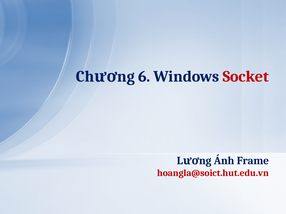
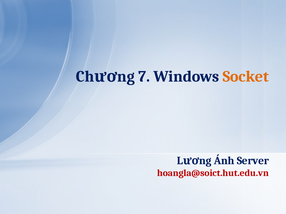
6: 6 -> 7
Socket colour: red -> orange
Frame: Frame -> Server
